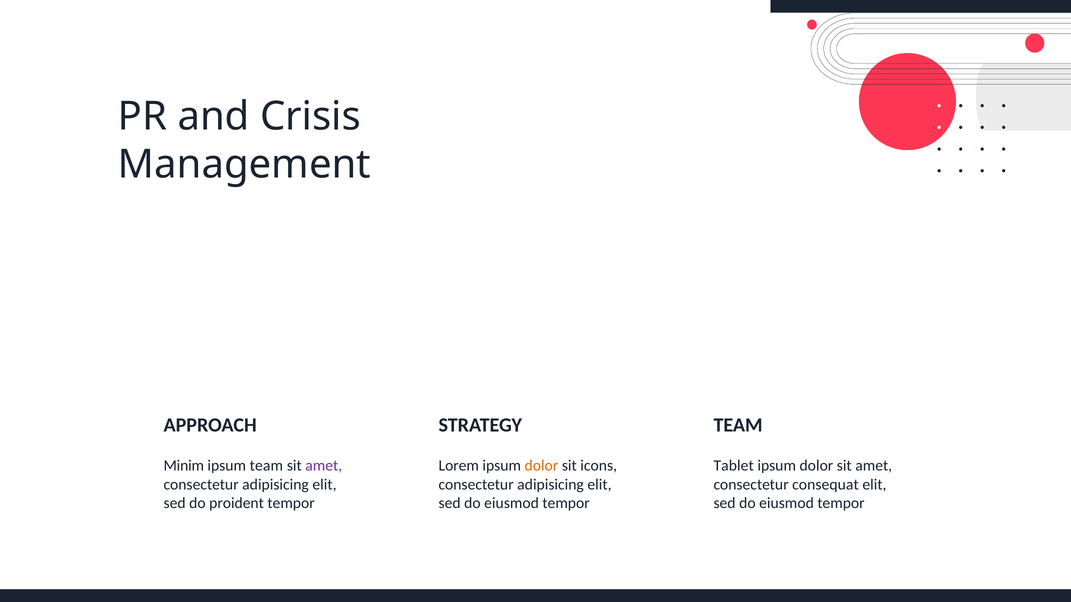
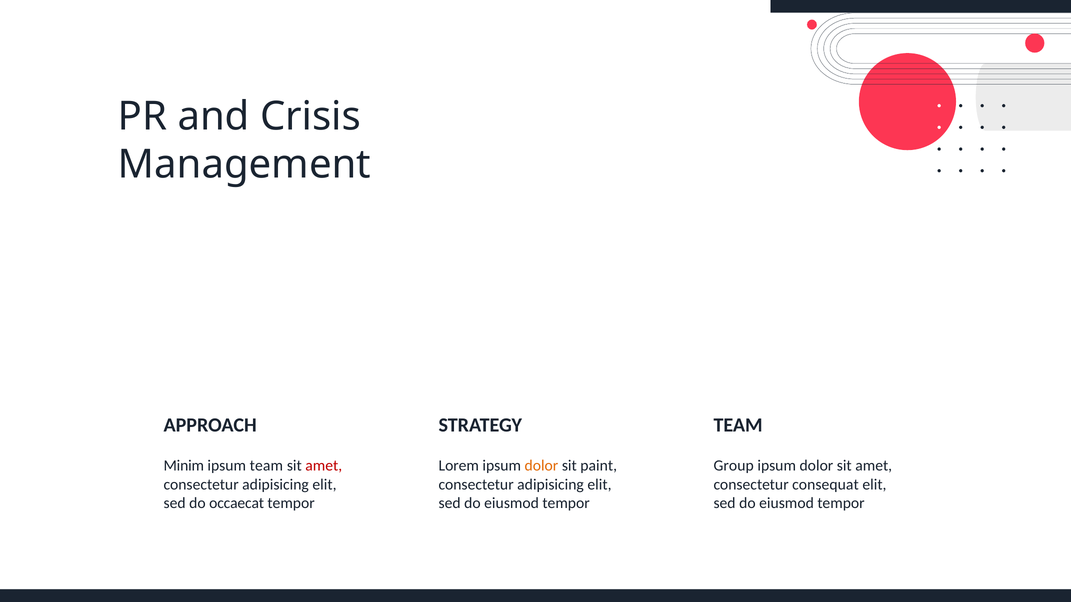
amet at (324, 466) colour: purple -> red
icons: icons -> paint
Tablet: Tablet -> Group
proident: proident -> occaecat
